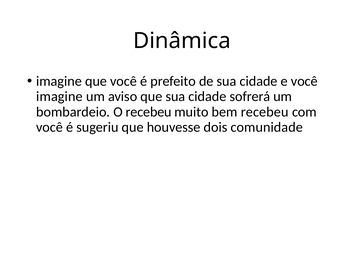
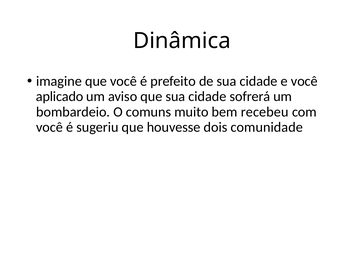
imagine at (59, 97): imagine -> aplicado
O recebeu: recebeu -> comuns
